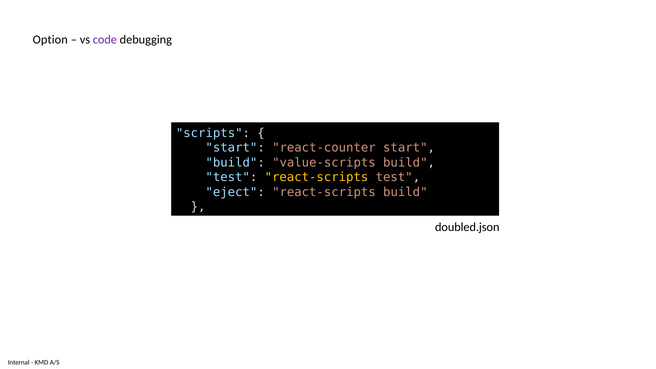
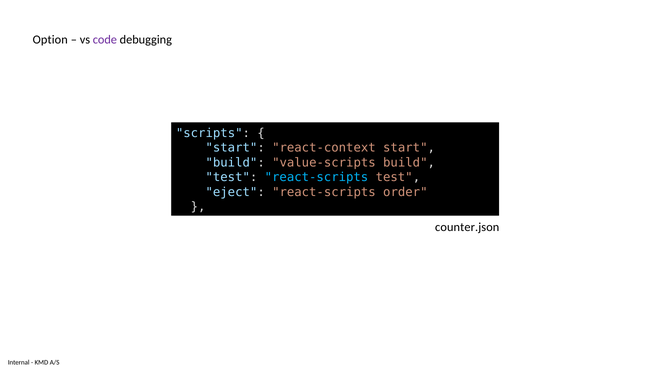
react-counter: react-counter -> react-context
react-scripts at (316, 177) colour: yellow -> light blue
react-scripts build: build -> order
doubled.json: doubled.json -> counter.json
